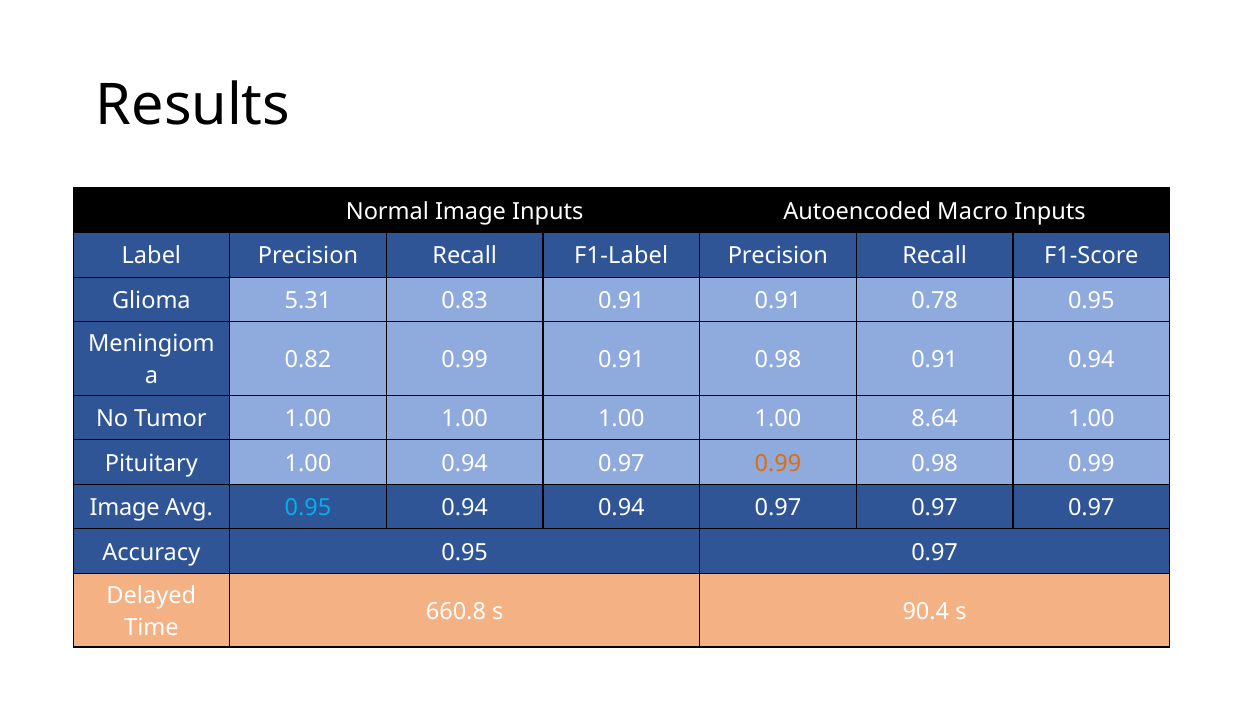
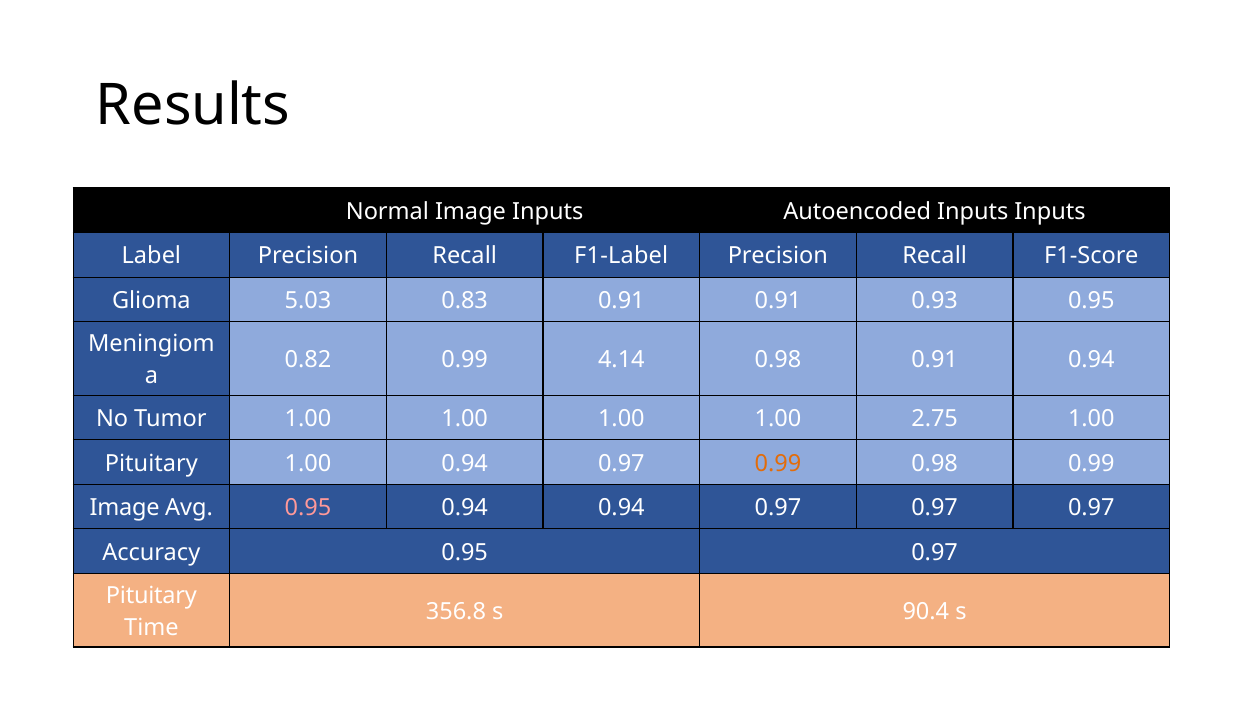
Autoencoded Macro: Macro -> Inputs
5.31: 5.31 -> 5.03
0.78: 0.78 -> 0.93
0.99 0.91: 0.91 -> 4.14
8.64: 8.64 -> 2.75
0.95 at (308, 508) colour: light blue -> pink
Delayed at (151, 596): Delayed -> Pituitary
660.8: 660.8 -> 356.8
